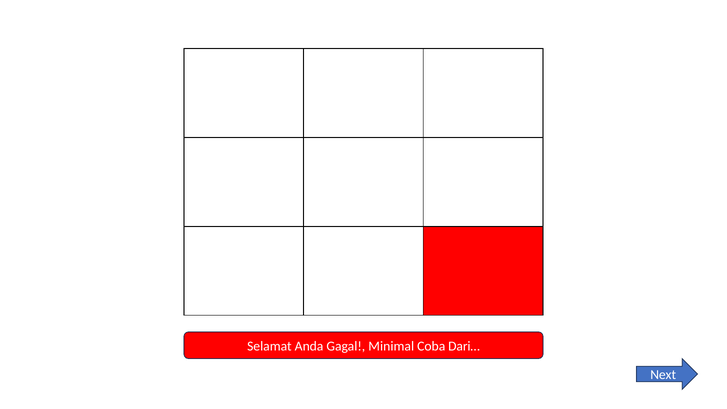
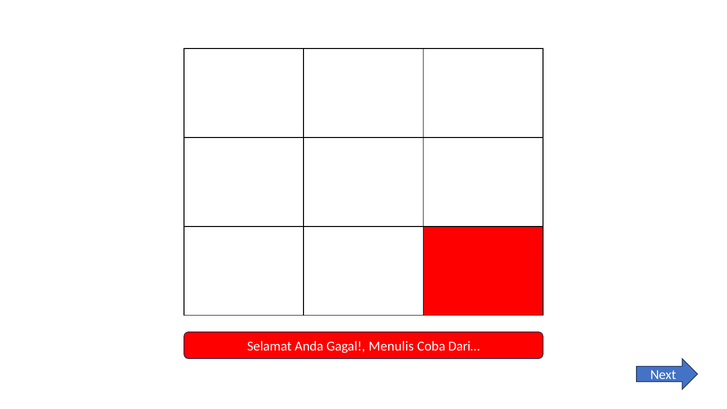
Minimal: Minimal -> Menulis
